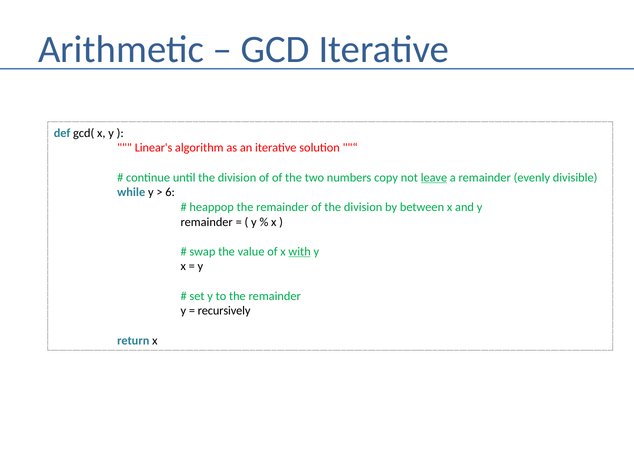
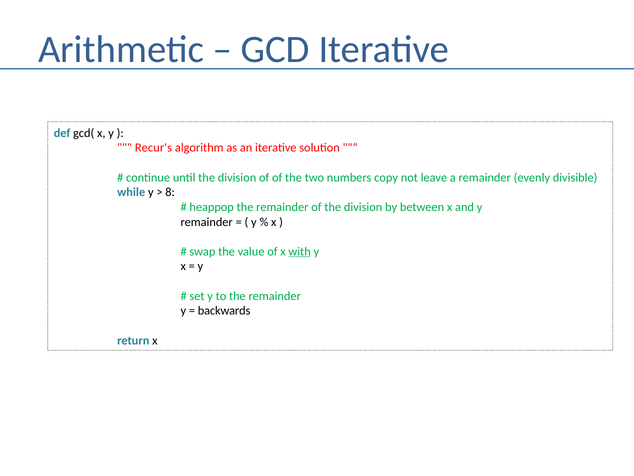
Linear's: Linear's -> Recur's
leave underline: present -> none
6: 6 -> 8
recursively: recursively -> backwards
